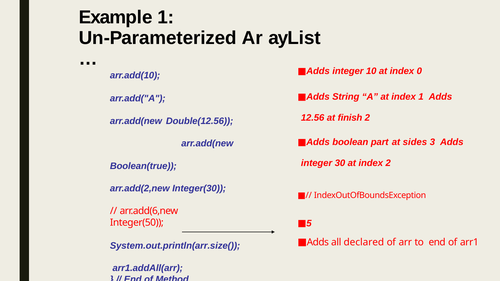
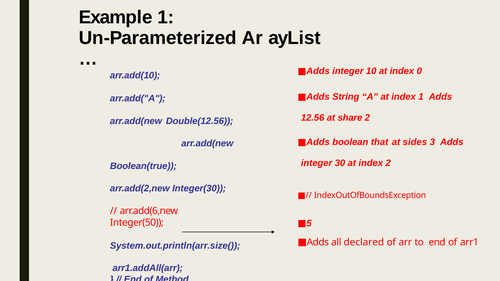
finish: finish -> share
part: part -> that
